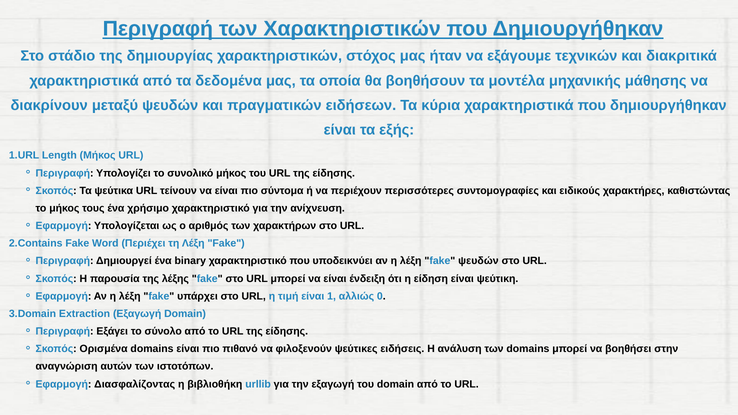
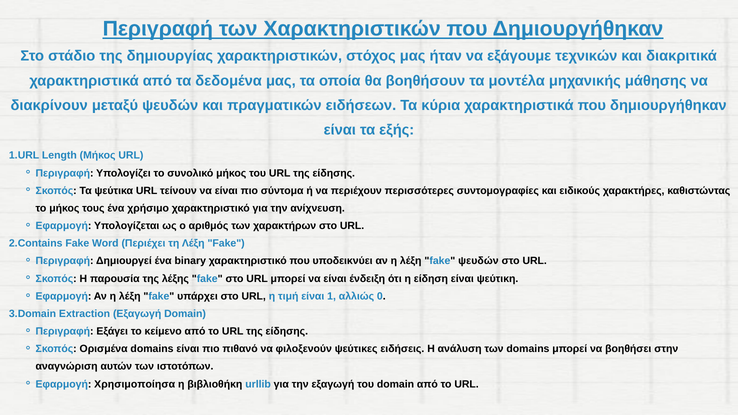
σύνολο: σύνολο -> κείμενο
Διασφαλίζοντας: Διασφαλίζοντας -> Χρησιμοποίησα
